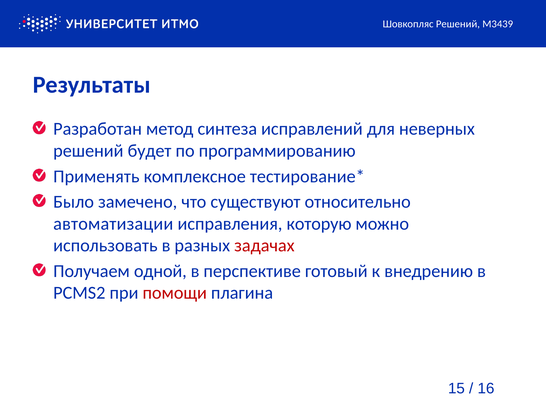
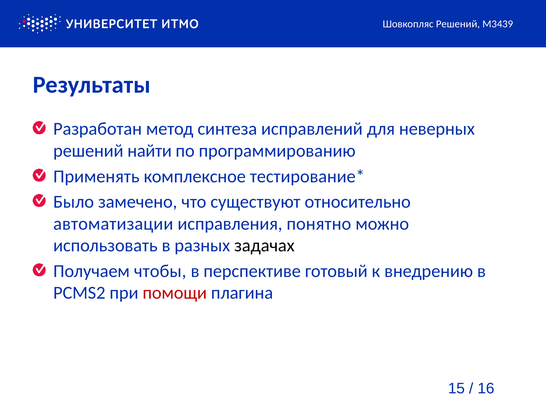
будет: будет -> найти
которую: которую -> понятно
задачах colour: red -> black
одной: одной -> чтобы
